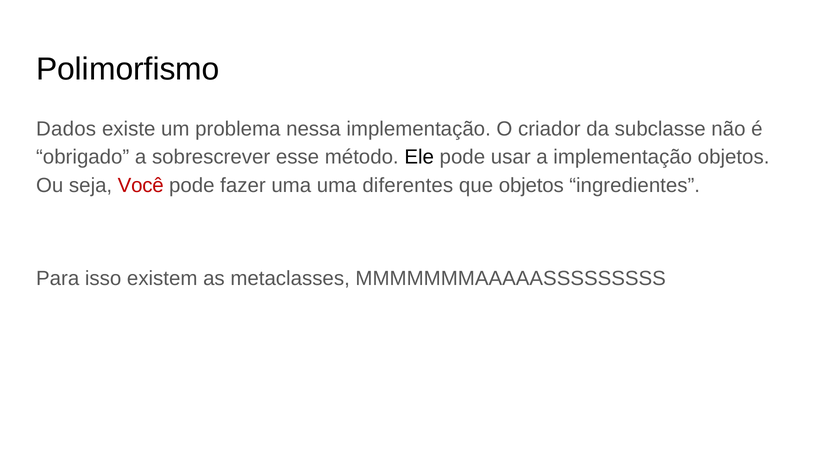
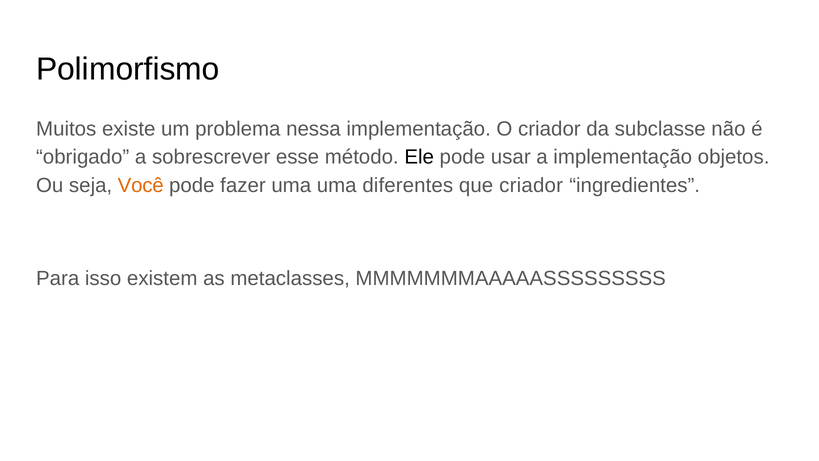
Dados: Dados -> Muitos
Você colour: red -> orange
que objetos: objetos -> criador
